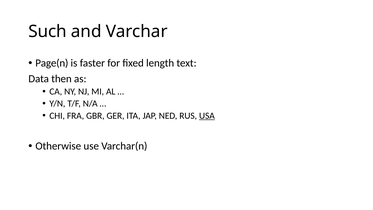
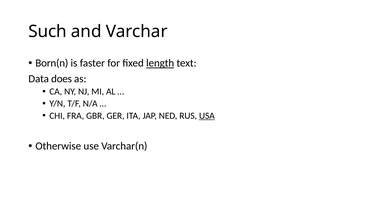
Page(n: Page(n -> Born(n
length underline: none -> present
then: then -> does
